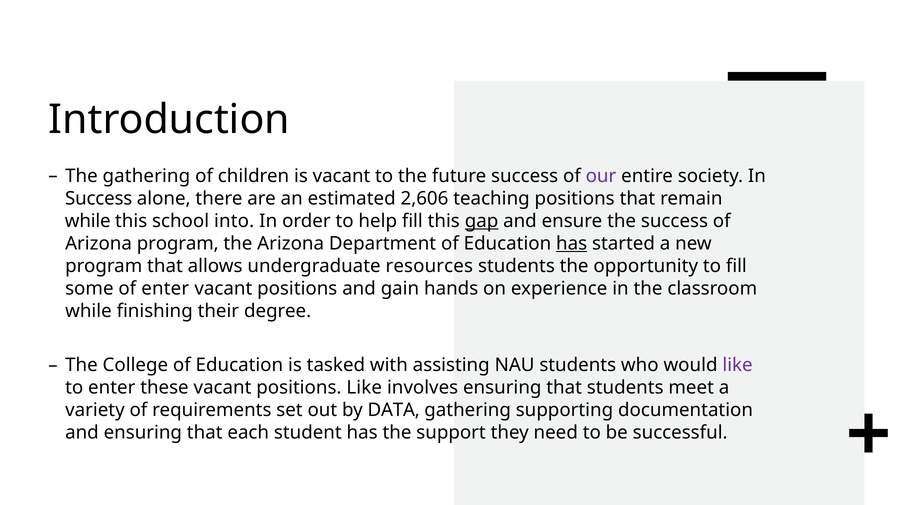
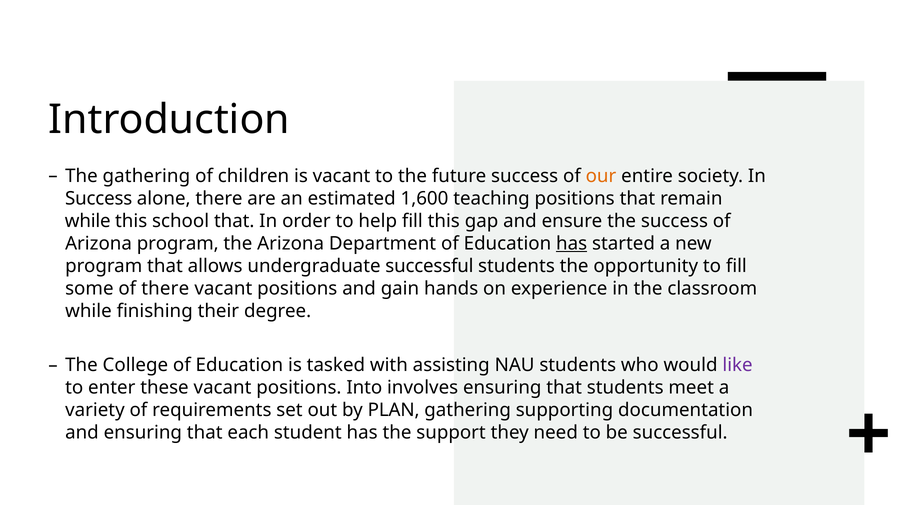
our colour: purple -> orange
2,606: 2,606 -> 1,600
school into: into -> that
gap underline: present -> none
undergraduate resources: resources -> successful
of enter: enter -> there
positions Like: Like -> Into
DATA: DATA -> PLAN
